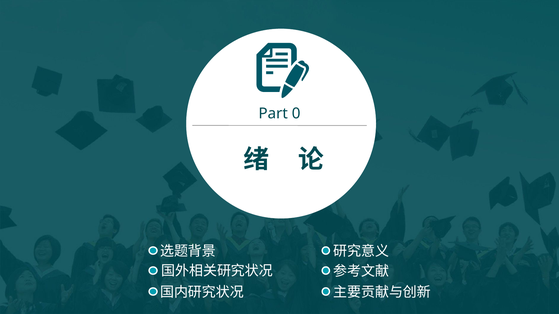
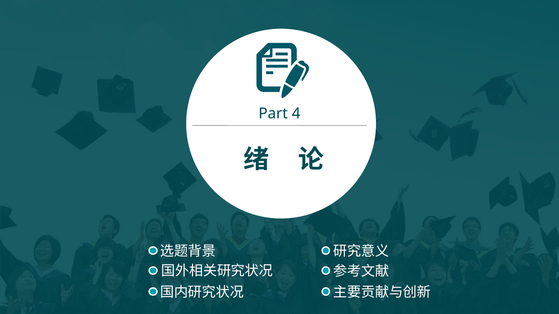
0: 0 -> 4
